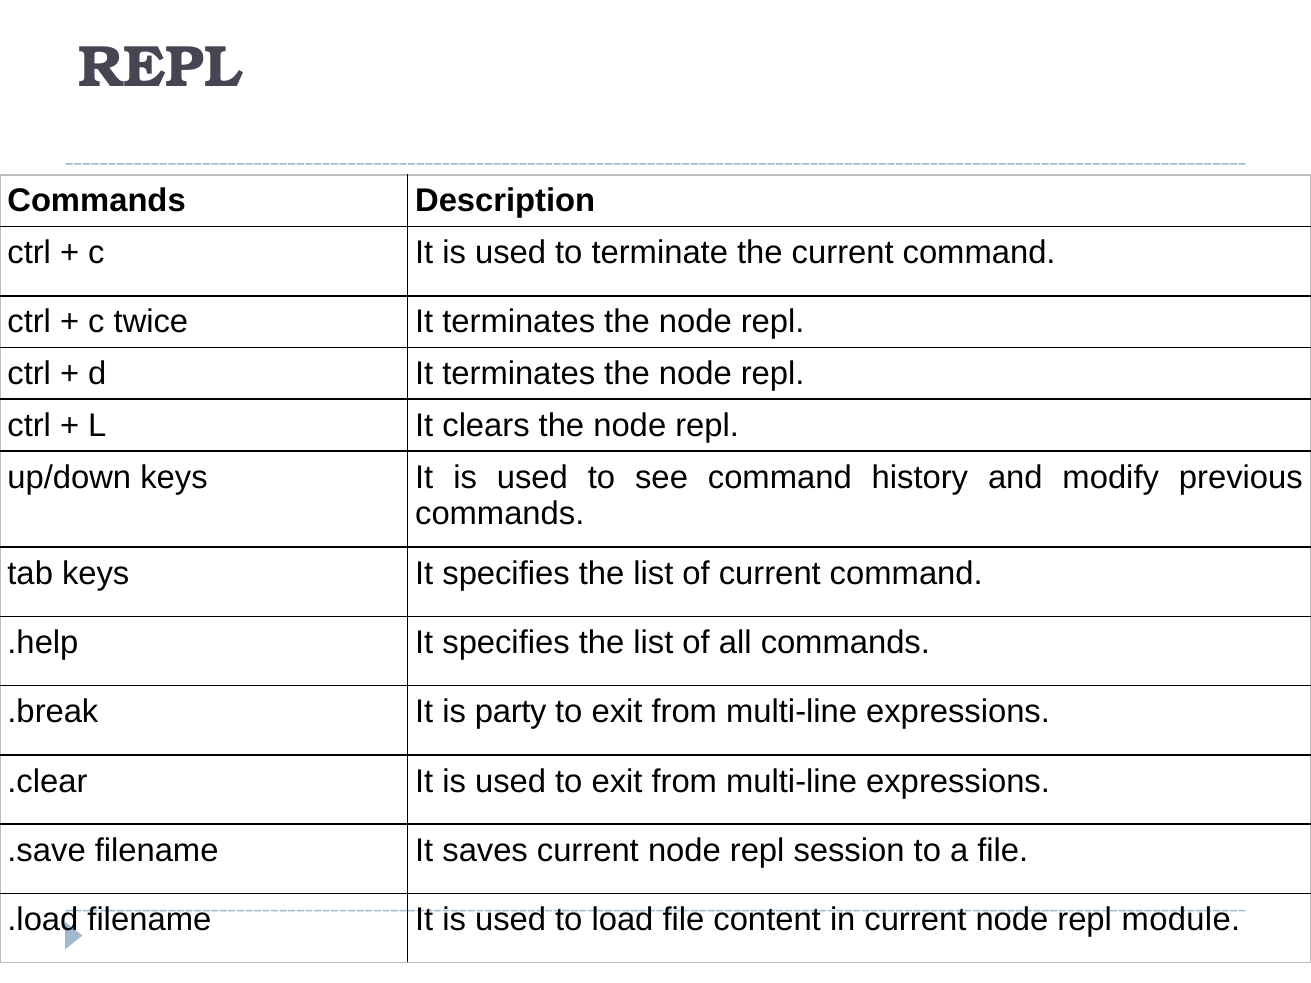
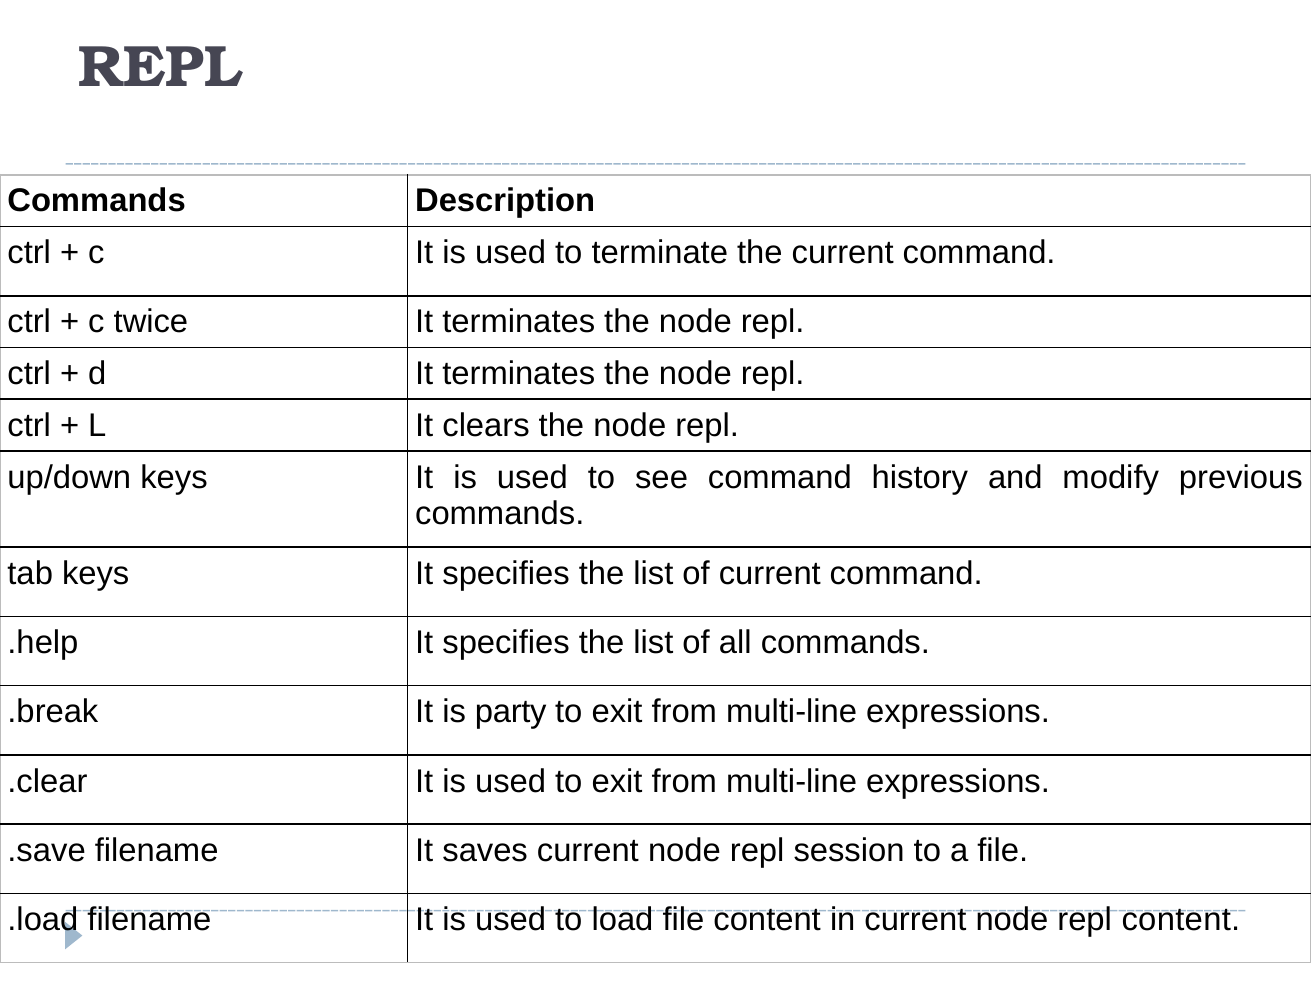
repl module: module -> content
